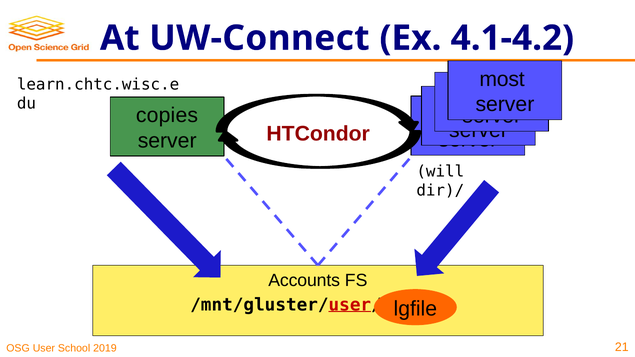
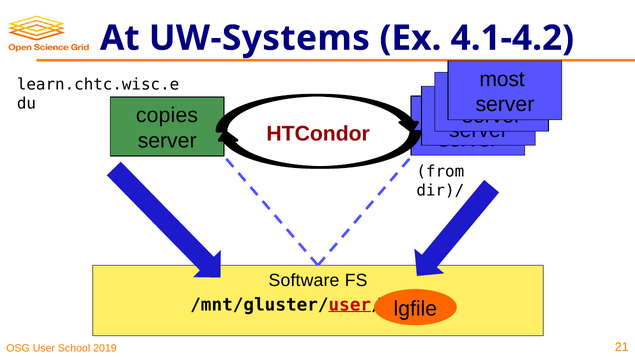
UW-Connect: UW-Connect -> UW-Systems
will: will -> from
Accounts: Accounts -> Software
